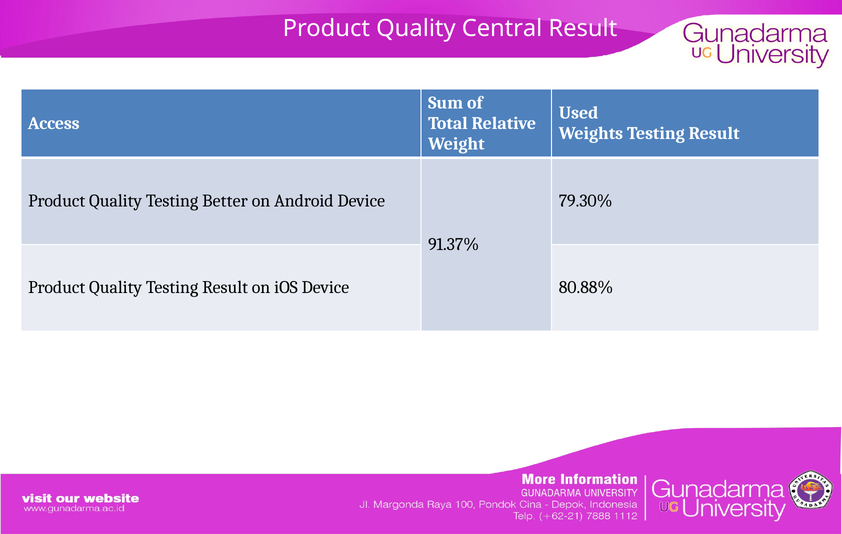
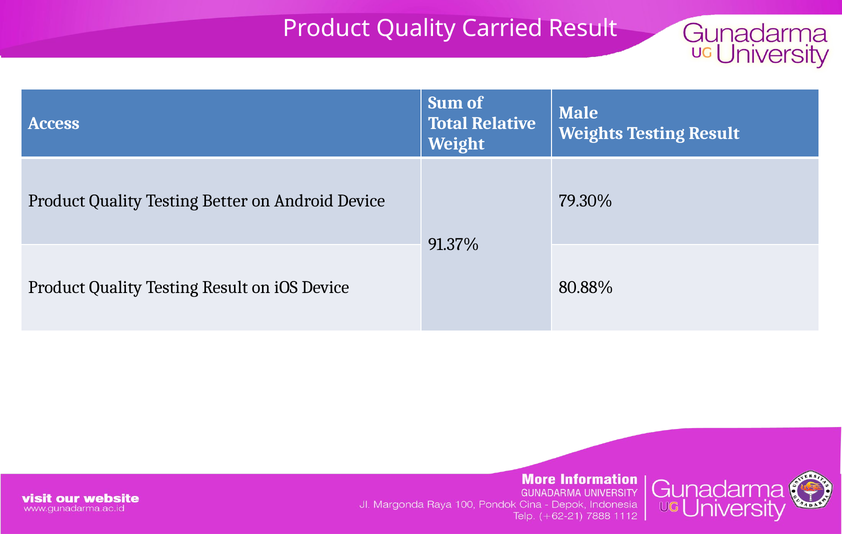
Central: Central -> Carried
Used: Used -> Male
